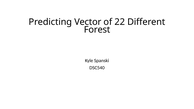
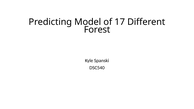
Vector: Vector -> Model
22: 22 -> 17
